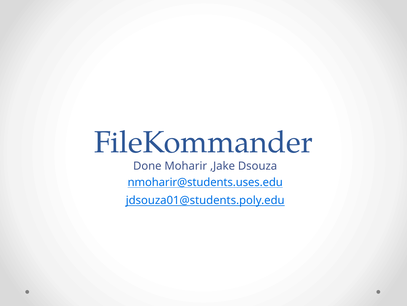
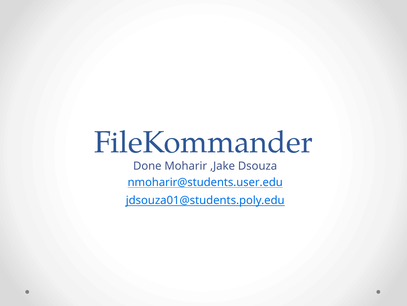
nmoharir@students.uses.edu: nmoharir@students.uses.edu -> nmoharir@students.user.edu
